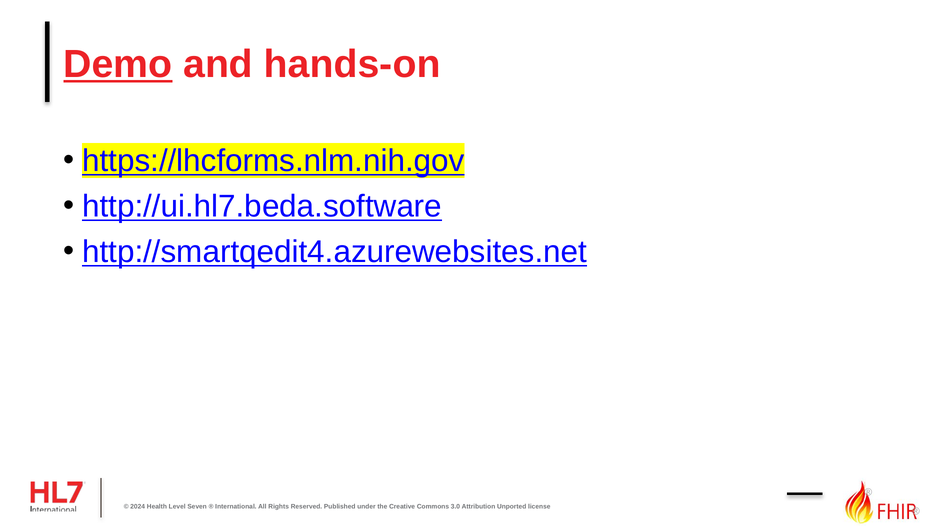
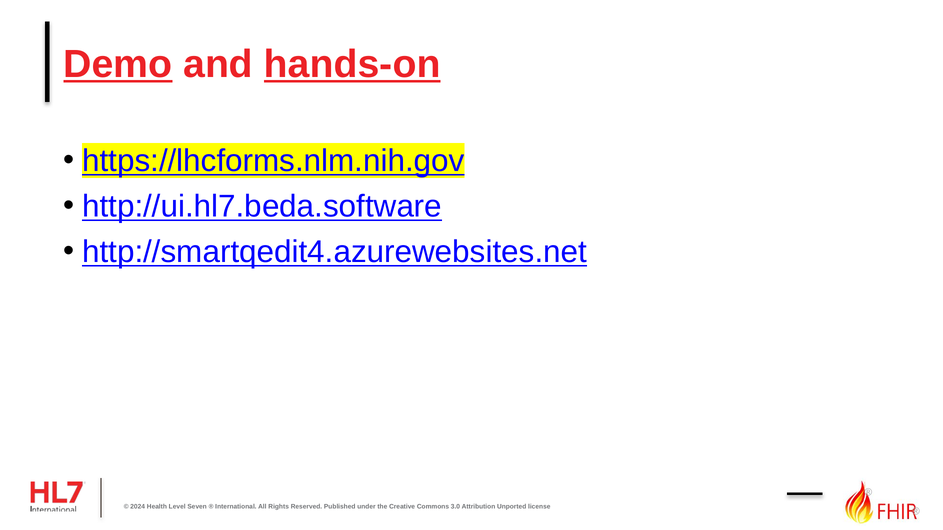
hands-on underline: none -> present
